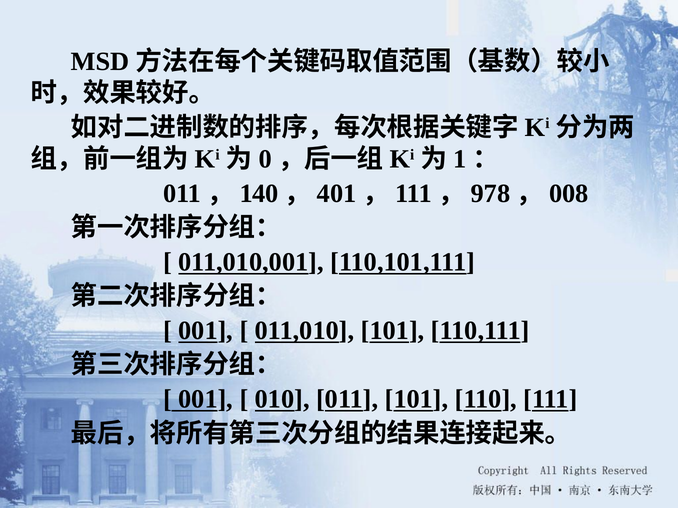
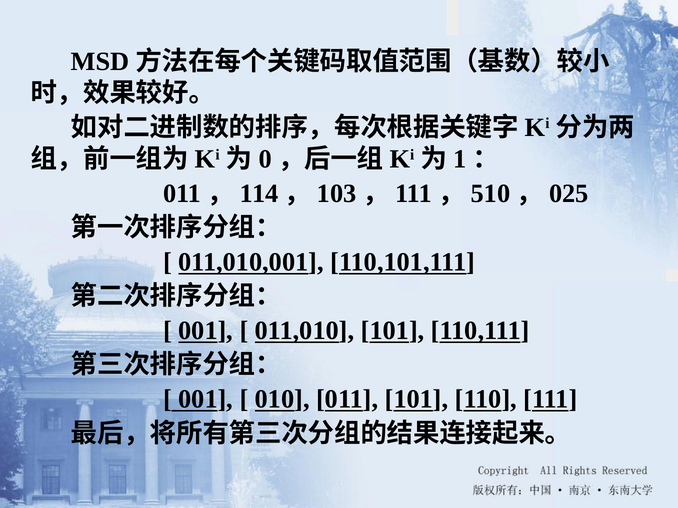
140: 140 -> 114
401: 401 -> 103
978: 978 -> 510
008: 008 -> 025
